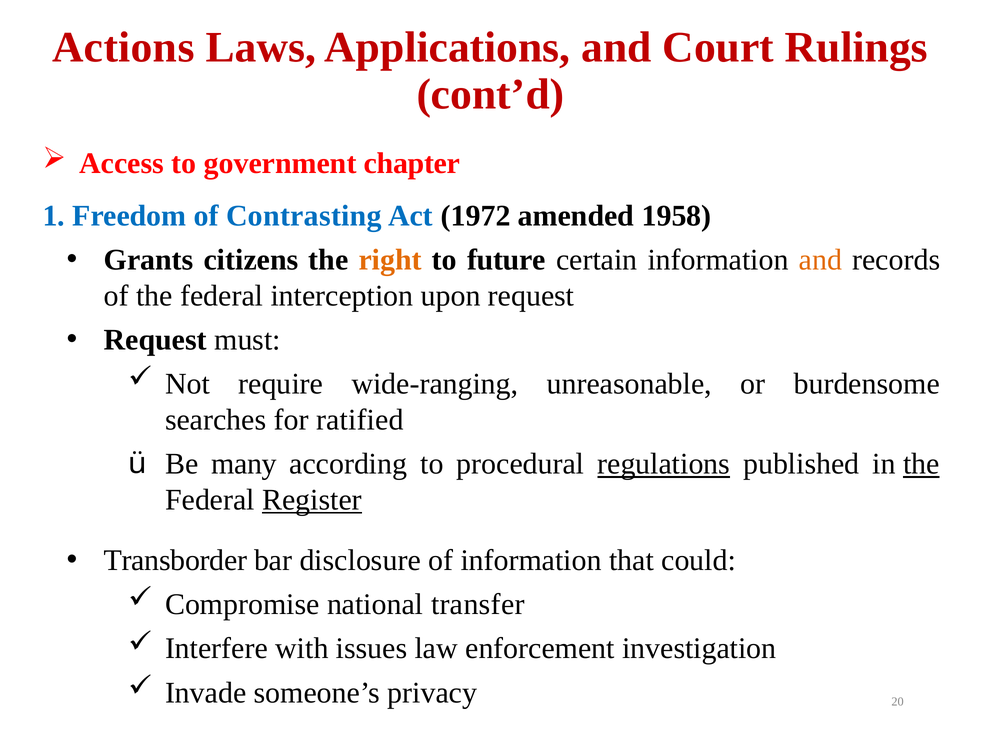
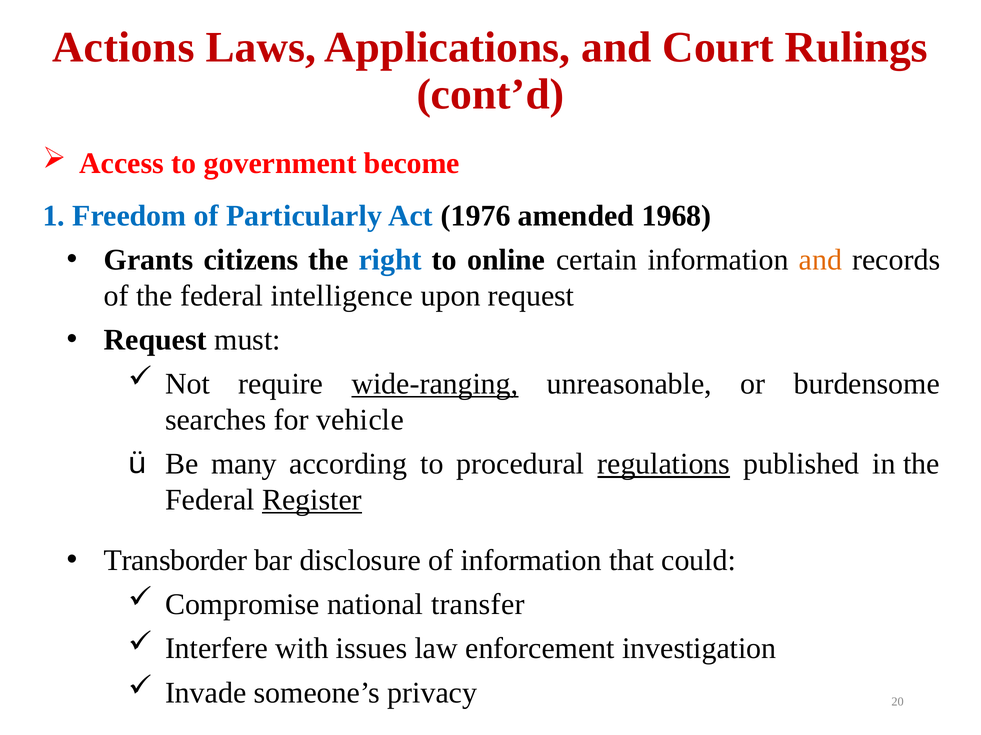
chapter: chapter -> become
Contrasting: Contrasting -> Particularly
1972: 1972 -> 1976
1958: 1958 -> 1968
right colour: orange -> blue
future: future -> online
interception: interception -> intelligence
wide-ranging underline: none -> present
ratified: ratified -> vehicle
the at (921, 464) underline: present -> none
